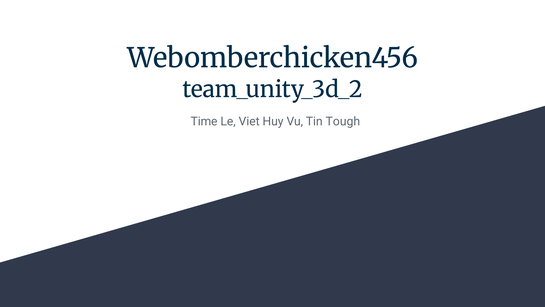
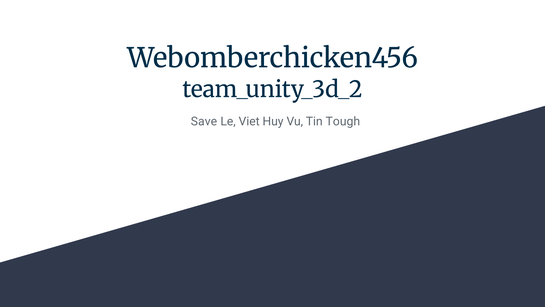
Time: Time -> Save
